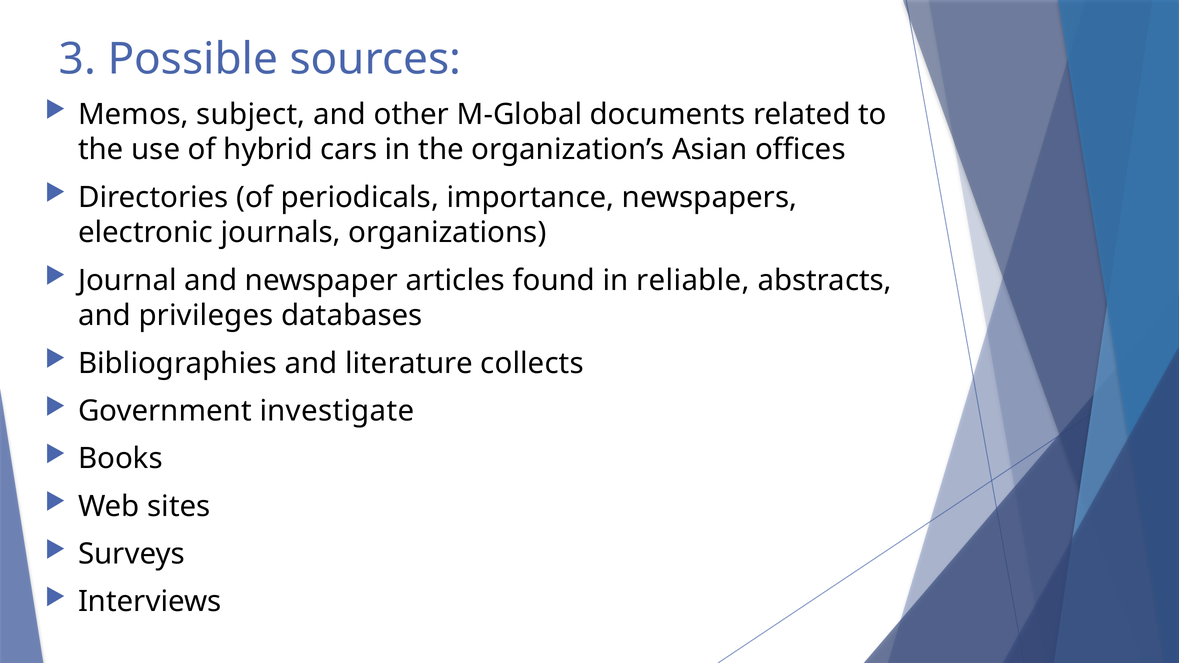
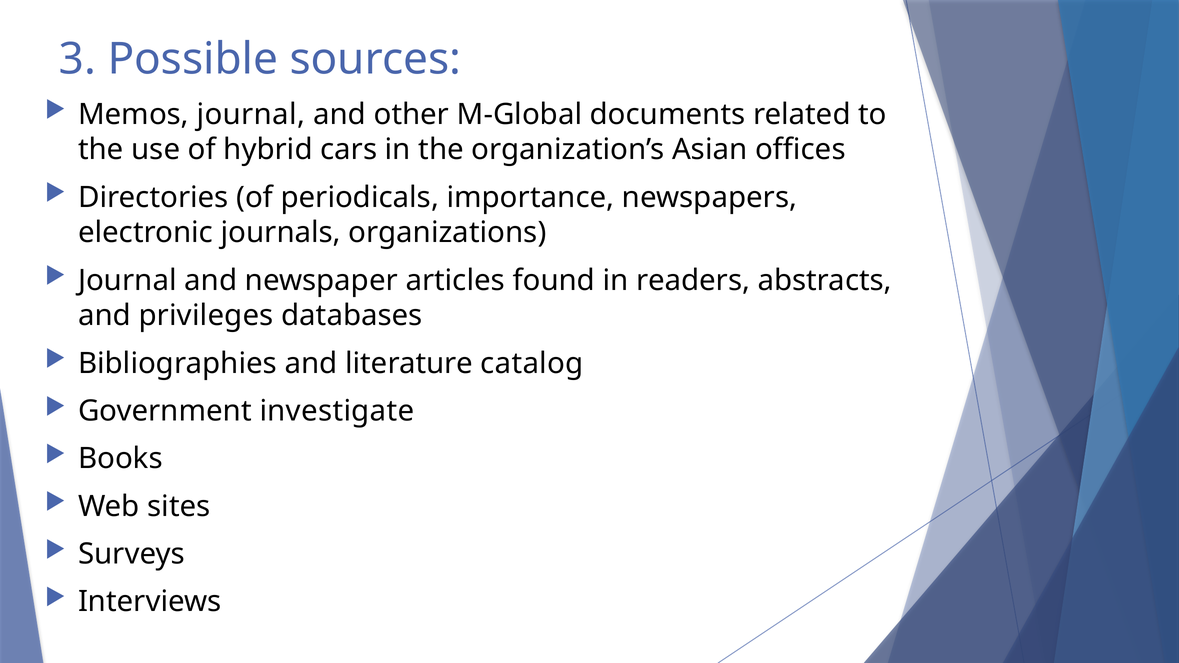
Memos subject: subject -> journal
reliable: reliable -> readers
collects: collects -> catalog
